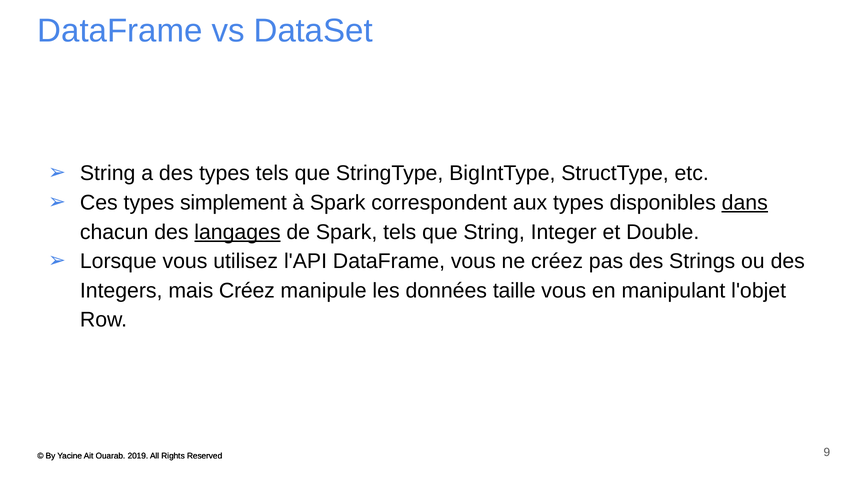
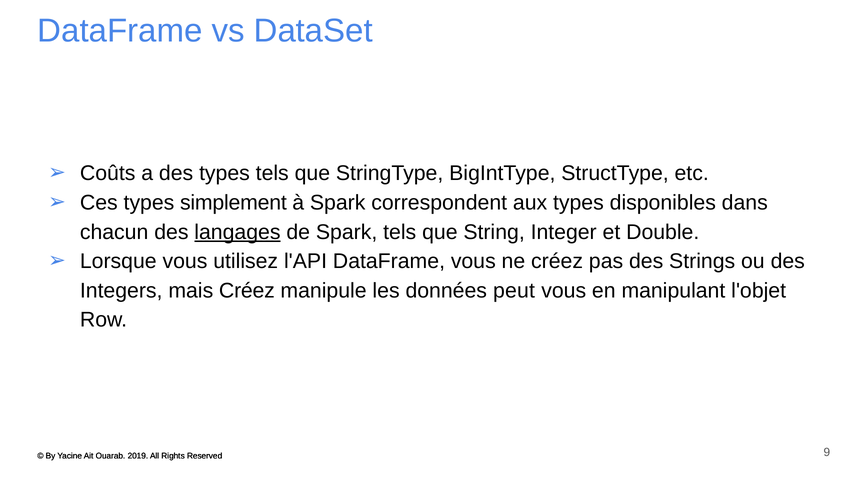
String at (108, 173): String -> Coûts
dans underline: present -> none
taille: taille -> peut
